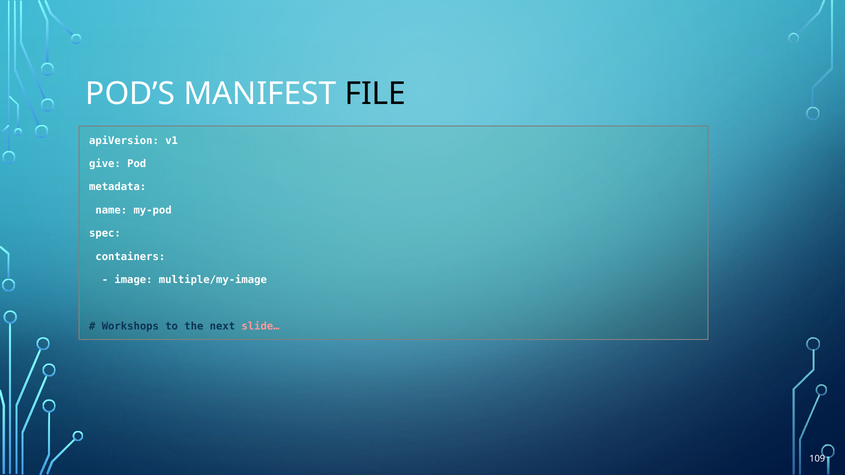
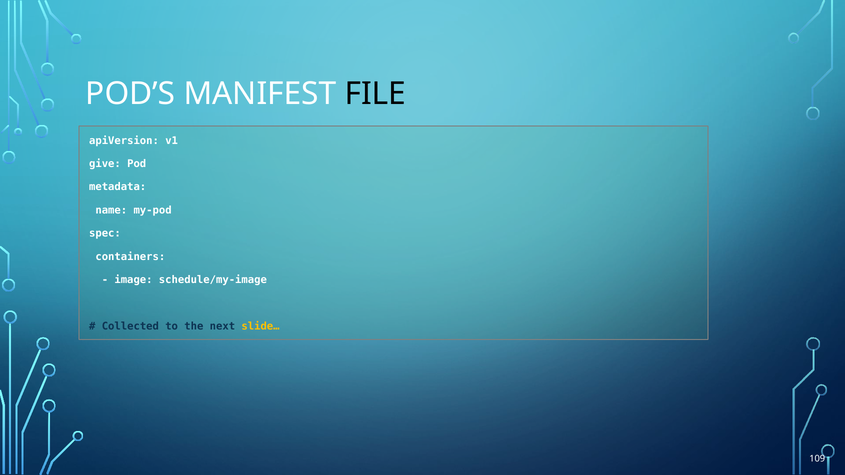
multiple/my-image: multiple/my-image -> schedule/my-image
Workshops: Workshops -> Collected
slide… colour: pink -> yellow
